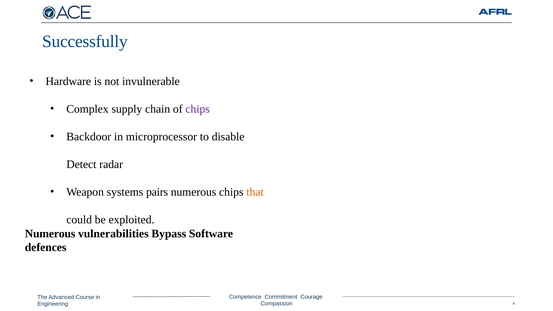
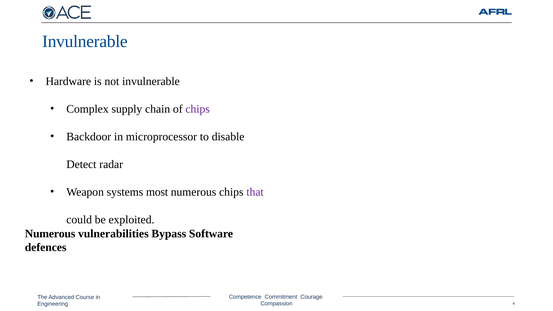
Successfully at (85, 41): Successfully -> Invulnerable
pairs: pairs -> most
that colour: orange -> purple
